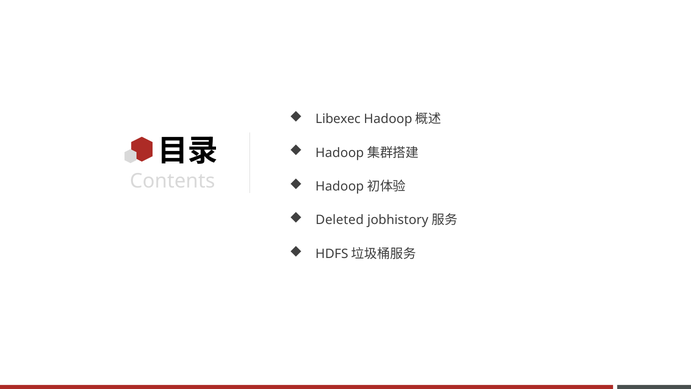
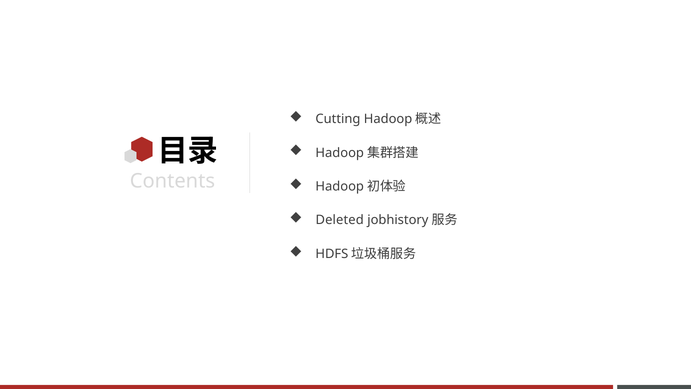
Libexec: Libexec -> Cutting
